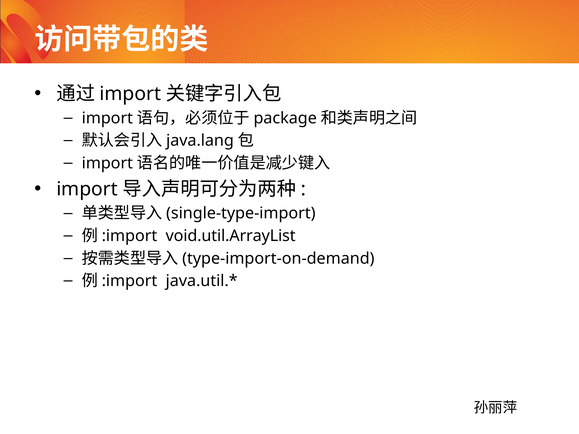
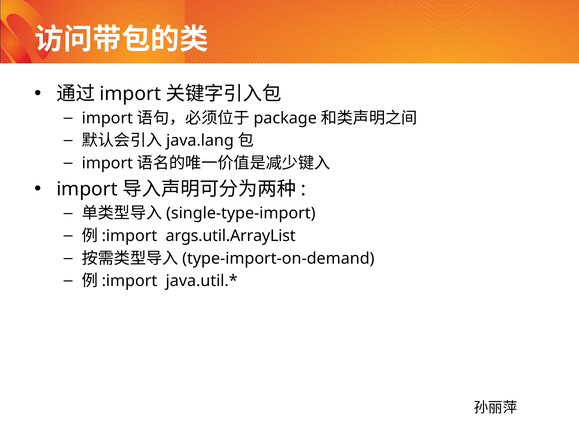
void.util.ArrayList: void.util.ArrayList -> args.util.ArrayList
